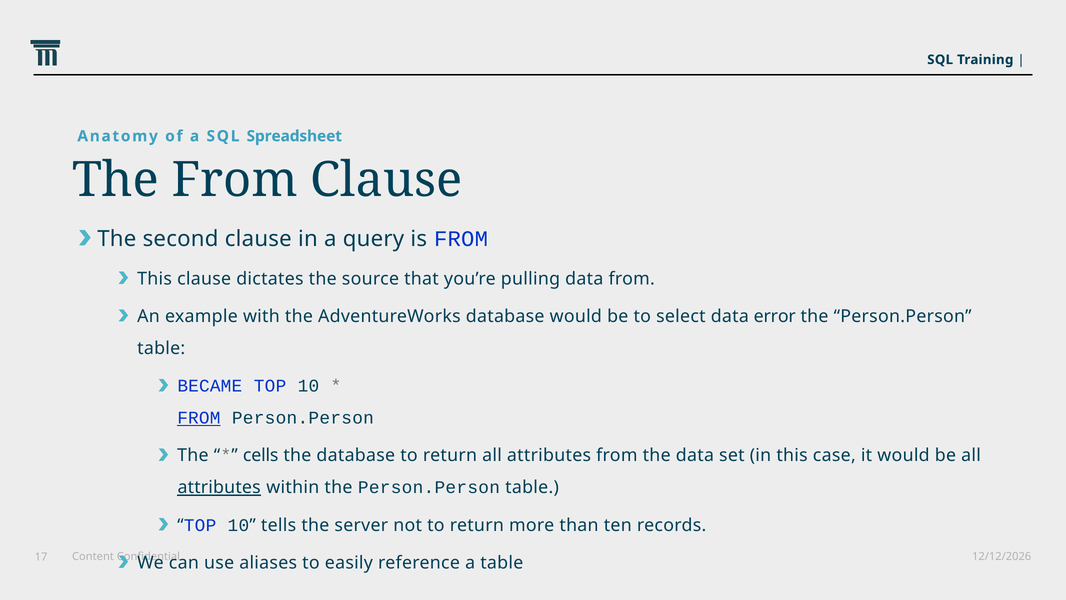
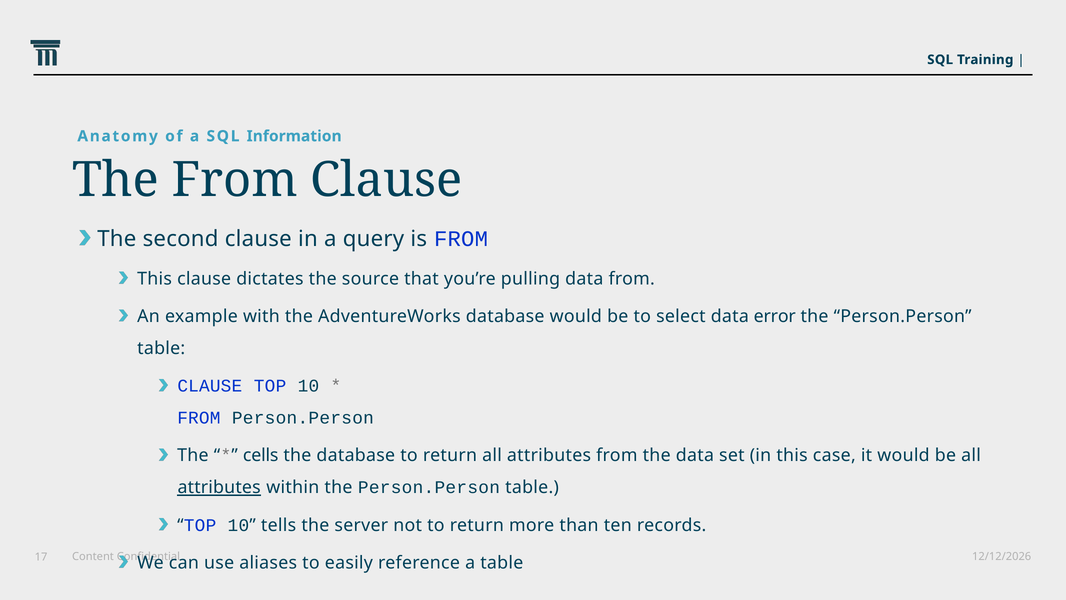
Spreadsheet: Spreadsheet -> Information
BECAME at (210, 386): BECAME -> CLAUSE
FROM at (199, 418) underline: present -> none
